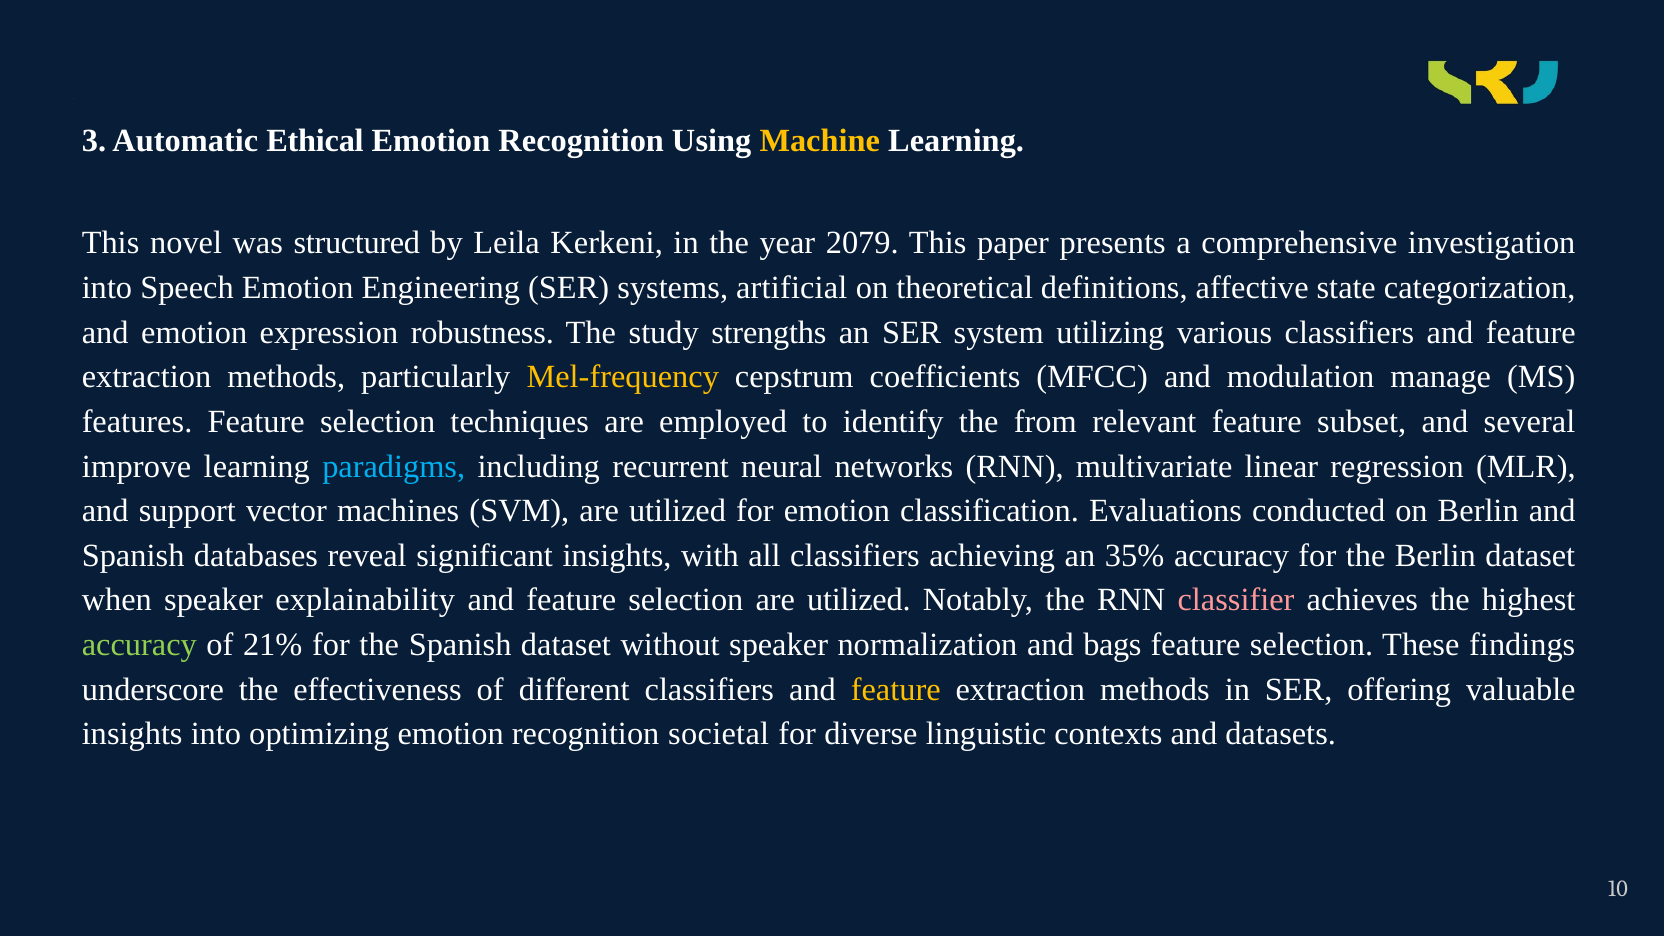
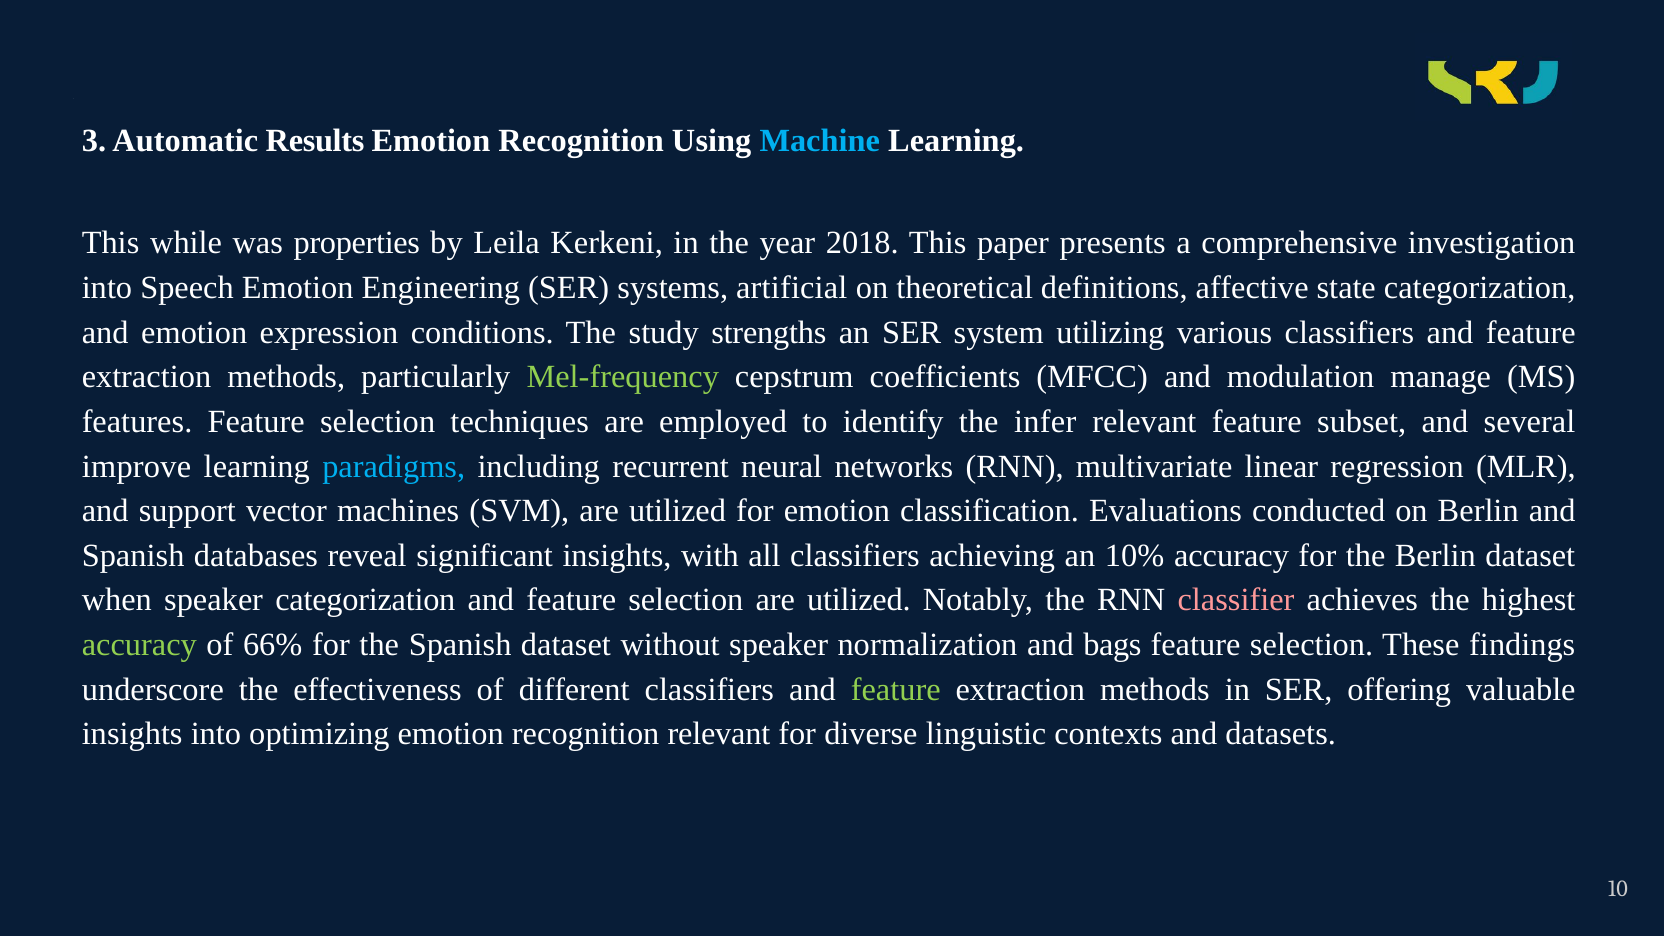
Ethical: Ethical -> Results
Machine colour: yellow -> light blue
novel: novel -> while
structured: structured -> properties
2079: 2079 -> 2018
robustness: robustness -> conditions
Mel-frequency colour: yellow -> light green
from: from -> infer
35%: 35% -> 10%
speaker explainability: explainability -> categorization
21%: 21% -> 66%
feature at (896, 689) colour: yellow -> light green
recognition societal: societal -> relevant
